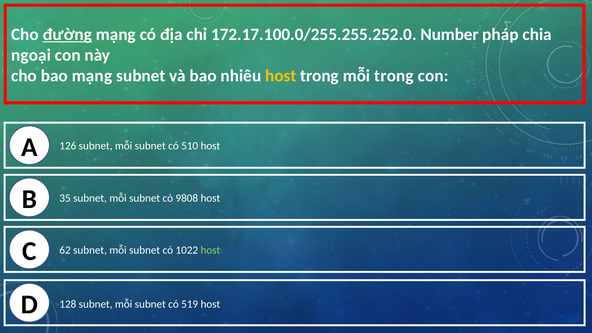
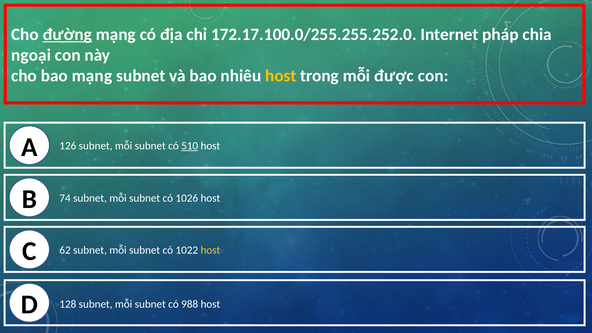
Number: Number -> Internet
mỗi trong: trong -> được
510 underline: none -> present
35: 35 -> 74
9808: 9808 -> 1026
host at (210, 250) colour: light green -> yellow
519: 519 -> 988
